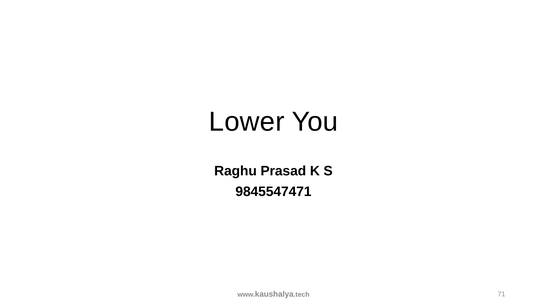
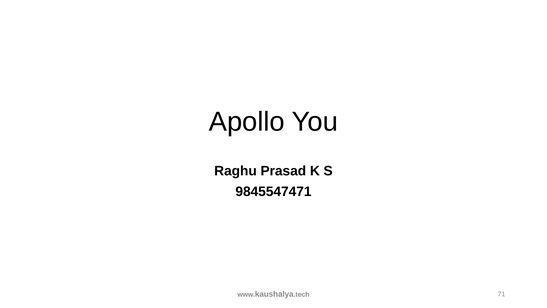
Lower: Lower -> Apollo
